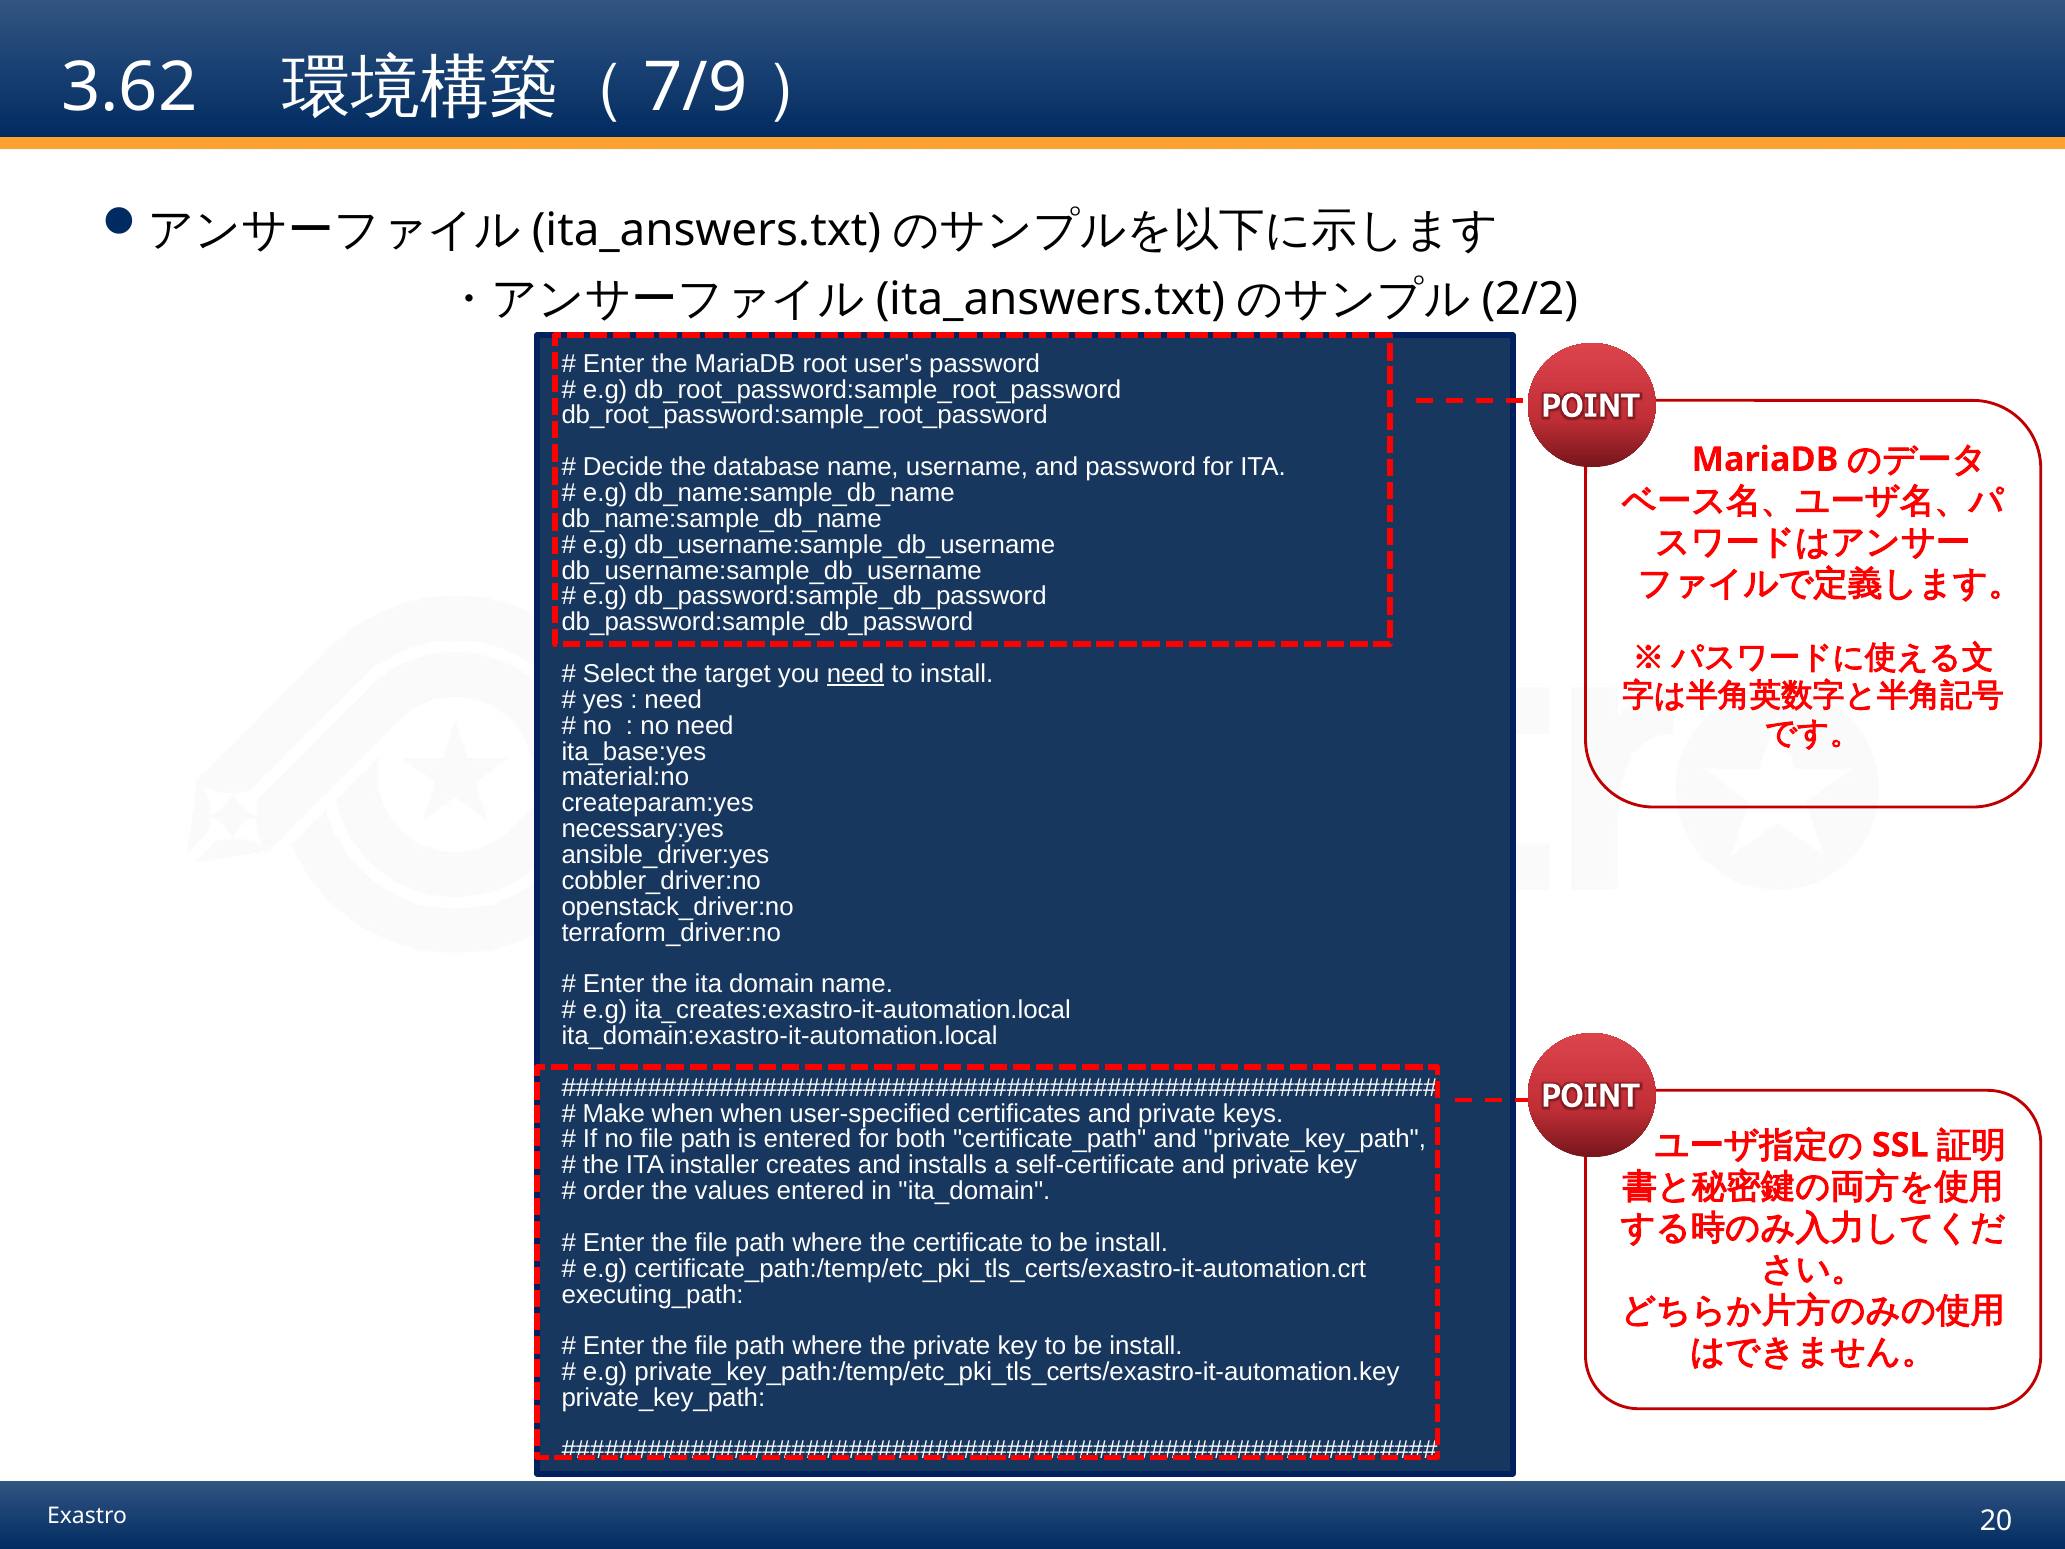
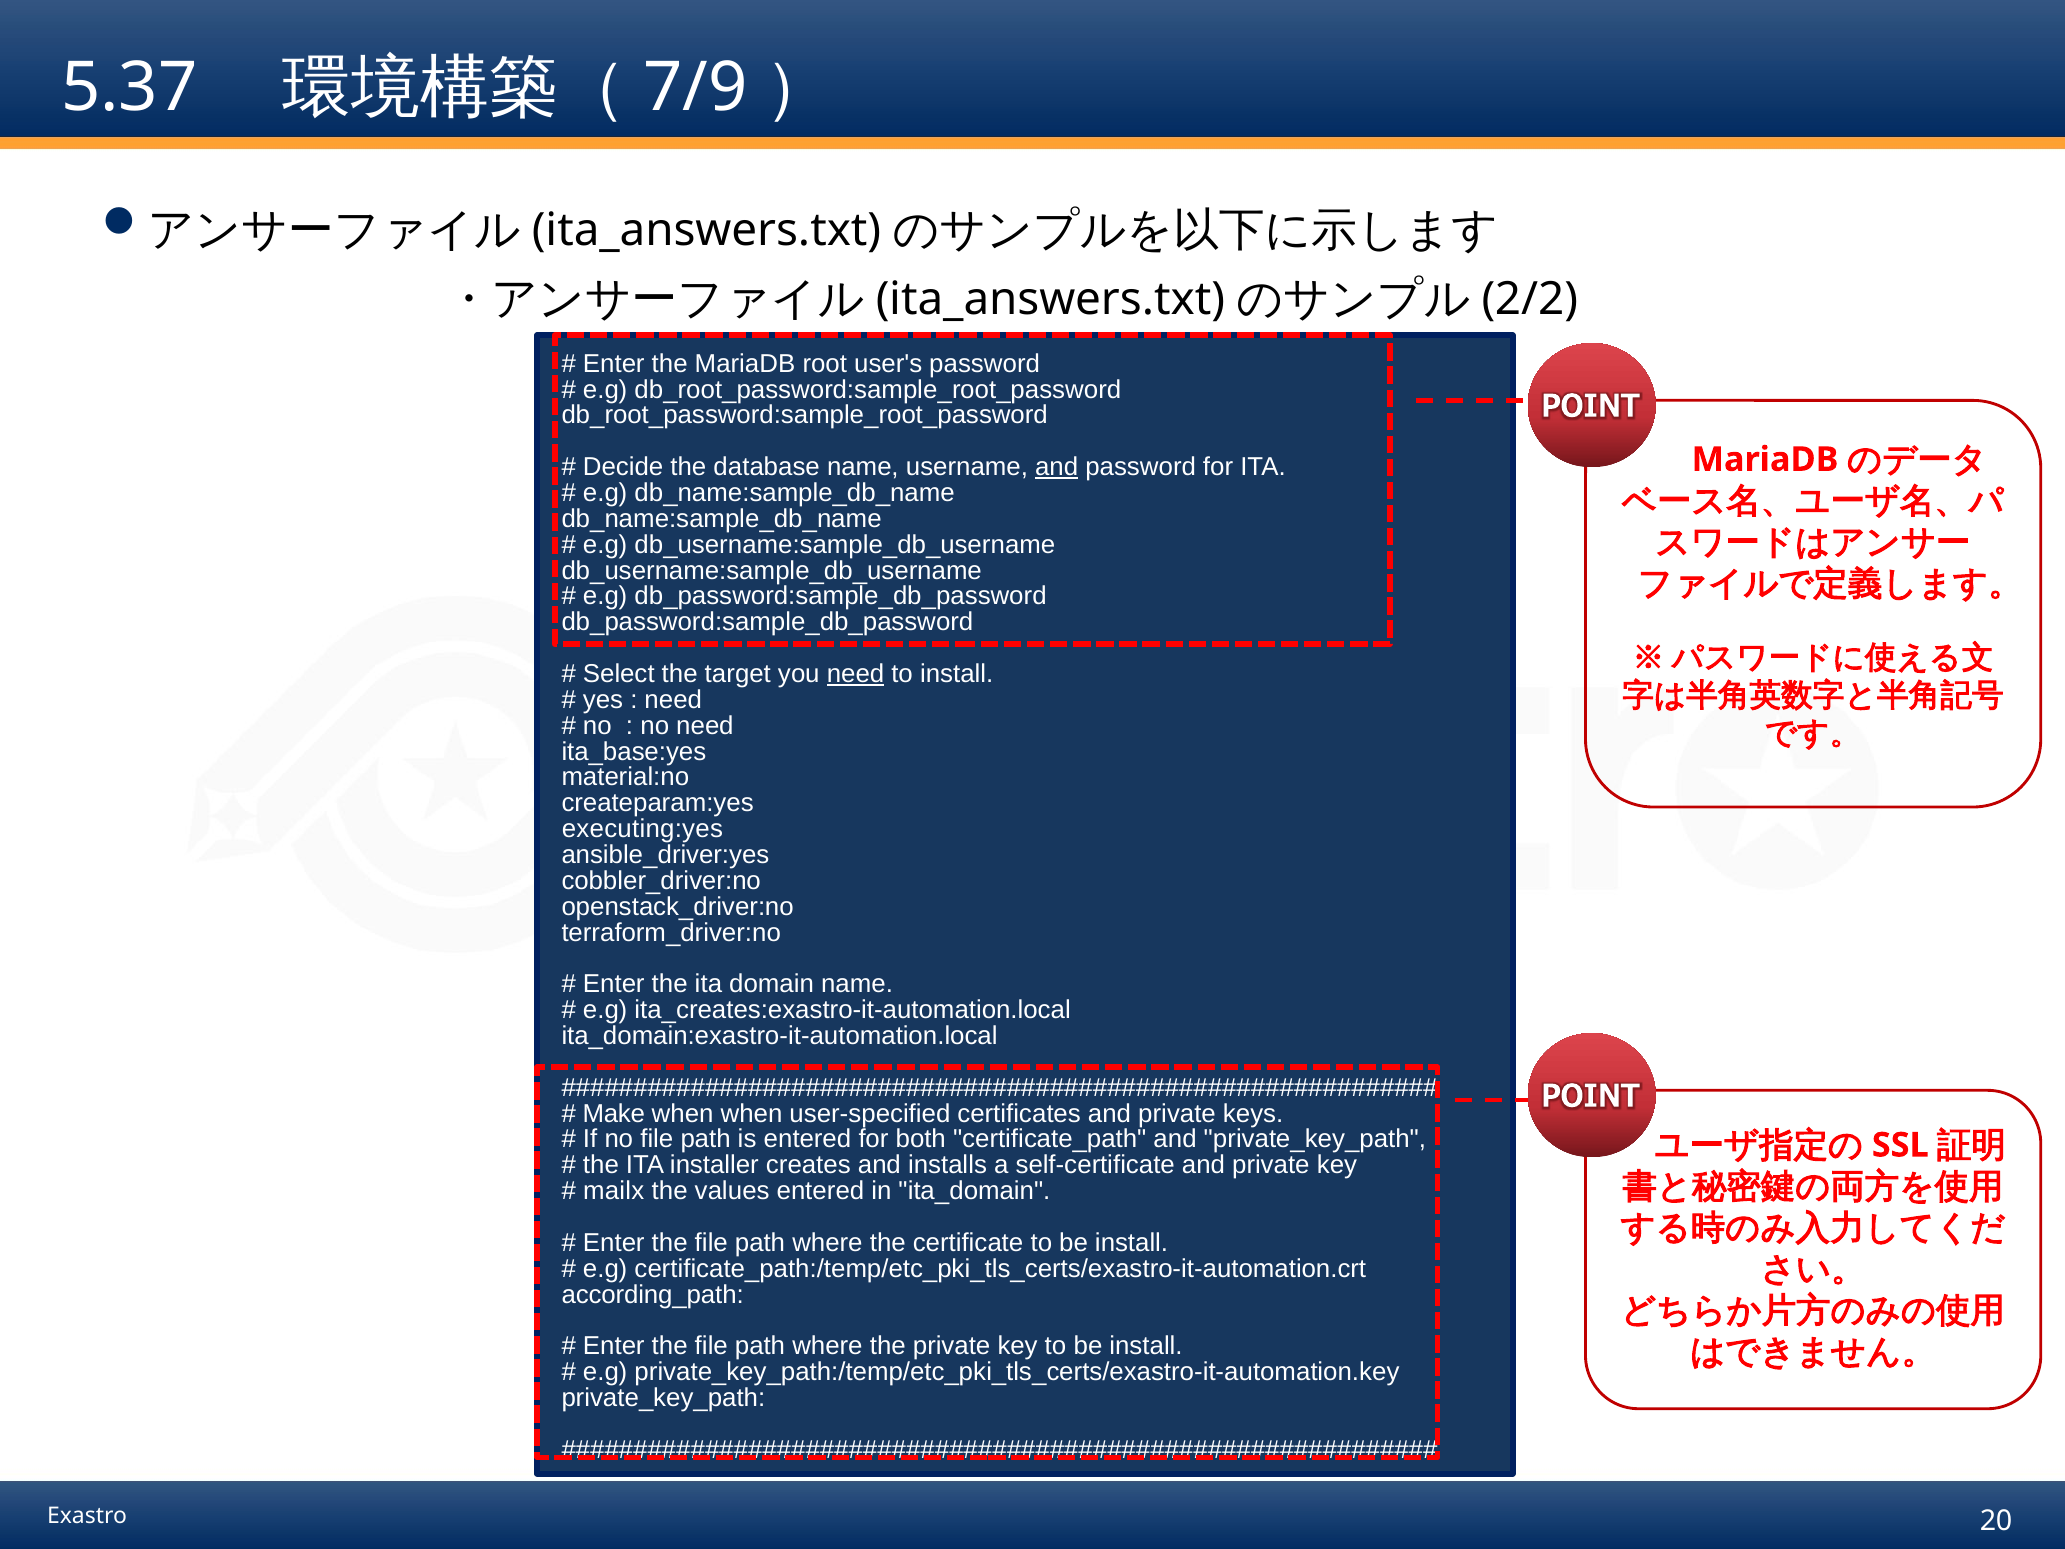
3.62: 3.62 -> 5.37
and at (1057, 467) underline: none -> present
necessary:yes: necessary:yes -> executing:yes
order: order -> mailx
executing_path: executing_path -> according_path
